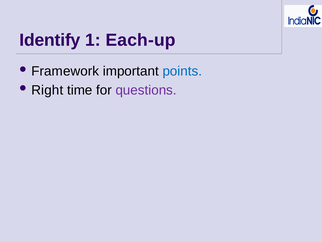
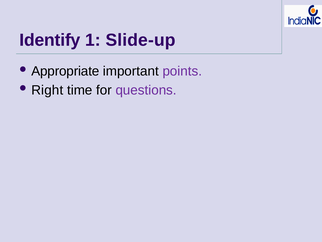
Each-up: Each-up -> Slide-up
Framework: Framework -> Appropriate
points colour: blue -> purple
